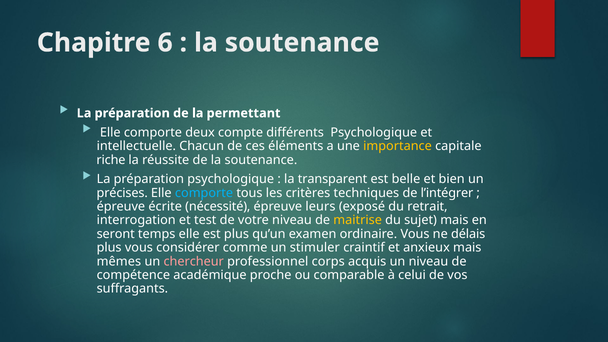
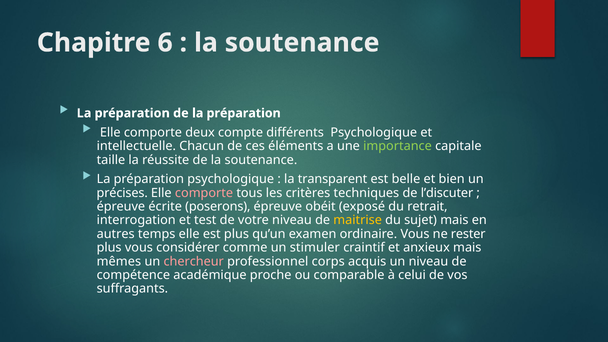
de la permettant: permettant -> préparation
importance colour: yellow -> light green
riche: riche -> taille
comporte at (204, 193) colour: light blue -> pink
l’intégrer: l’intégrer -> l’discuter
nécessité: nécessité -> poserons
leurs: leurs -> obéit
seront: seront -> autres
délais: délais -> rester
